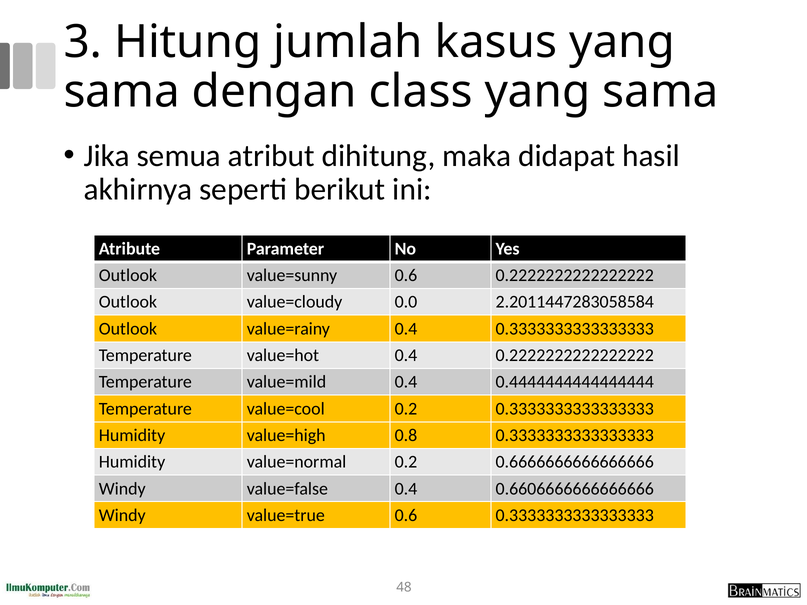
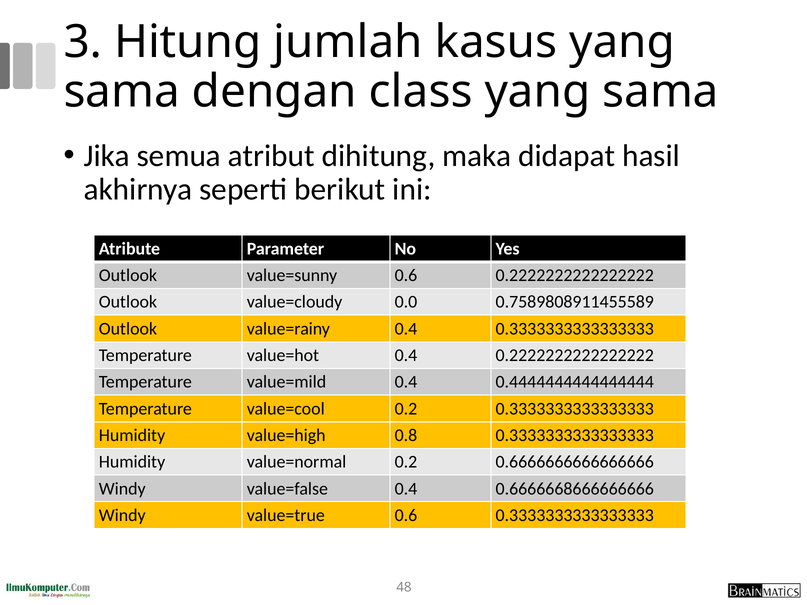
2.2011447283058584: 2.2011447283058584 -> 0.7589808911455589
0.6606666666666666: 0.6606666666666666 -> 0.6666668666666666
